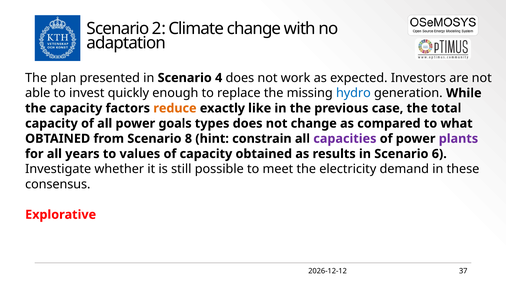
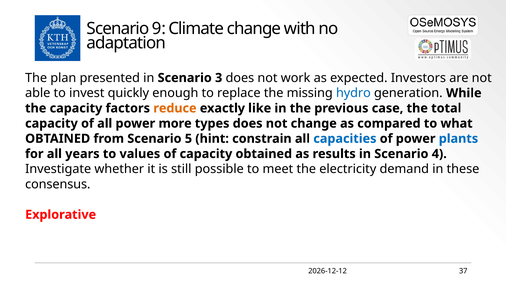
2: 2 -> 9
4: 4 -> 3
goals: goals -> more
8: 8 -> 5
capacities colour: purple -> blue
plants colour: purple -> blue
6: 6 -> 4
